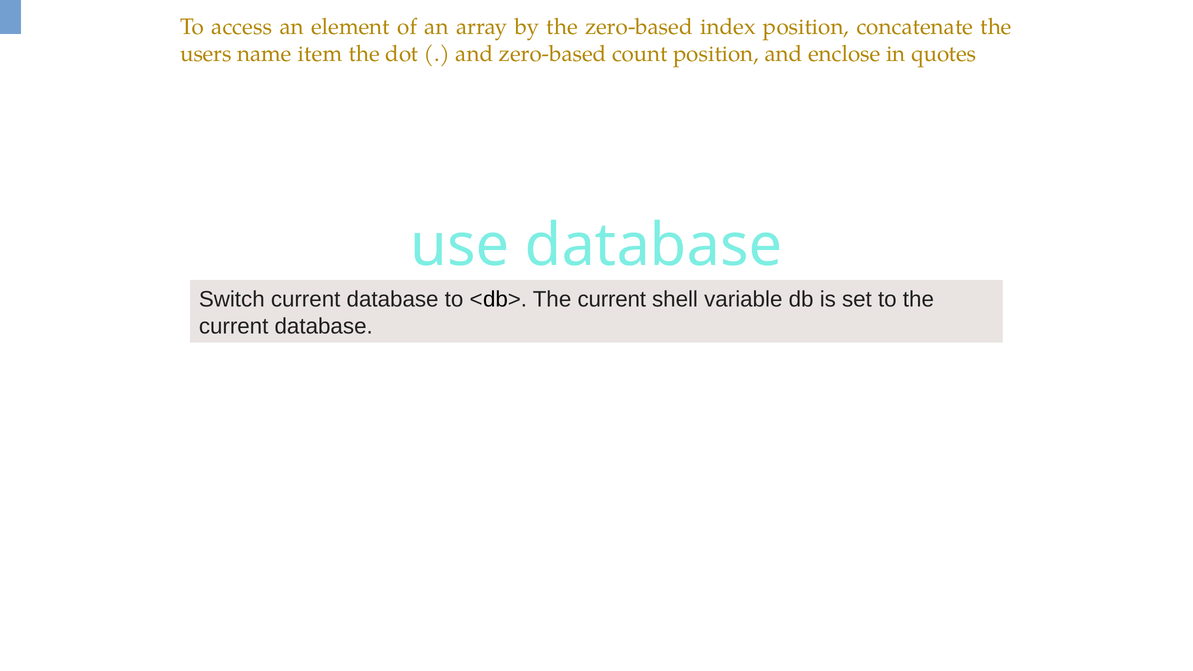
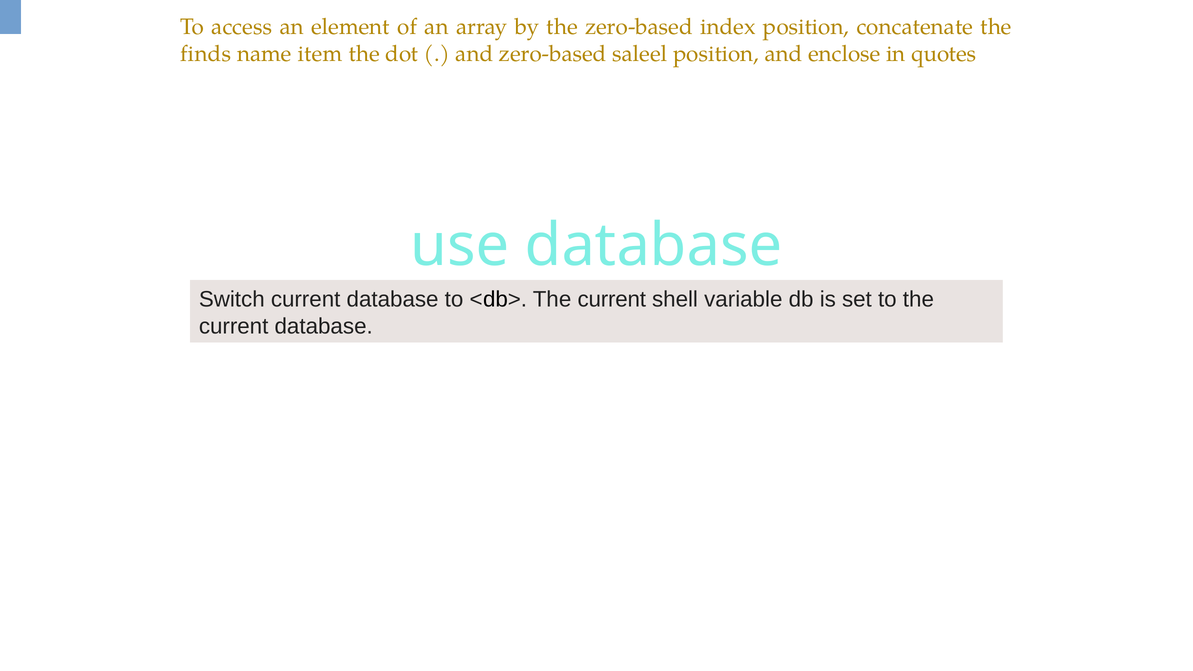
users: users -> finds
count: count -> saleel
